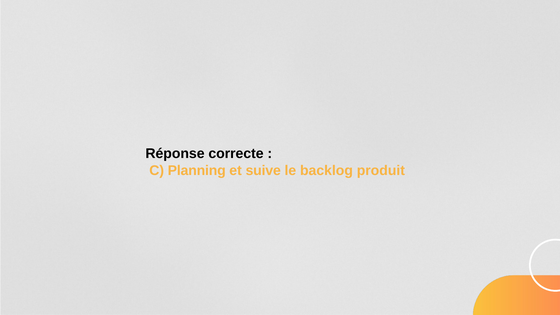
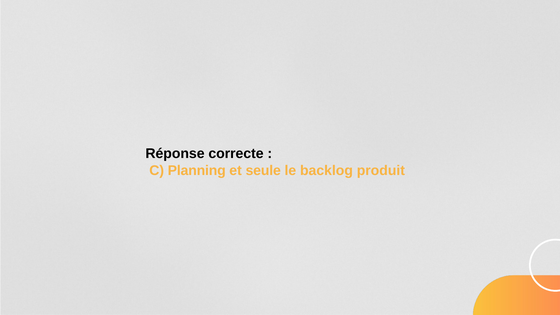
suive: suive -> seule
